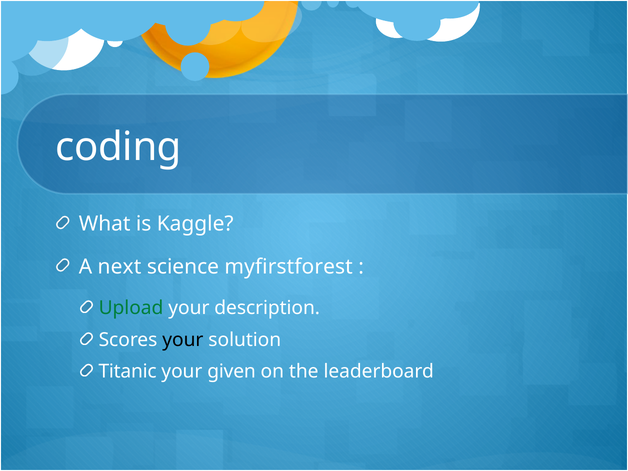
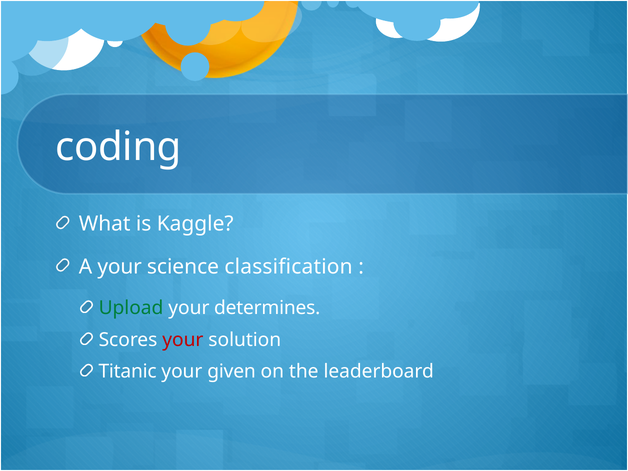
A next: next -> your
myfirstforest: myfirstforest -> classification
description: description -> determines
your at (183, 340) colour: black -> red
